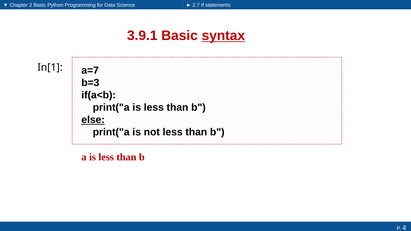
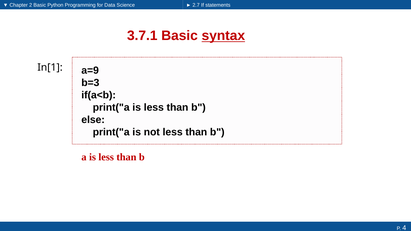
3.9.1: 3.9.1 -> 3.7.1
a=7: a=7 -> a=9
else underline: present -> none
